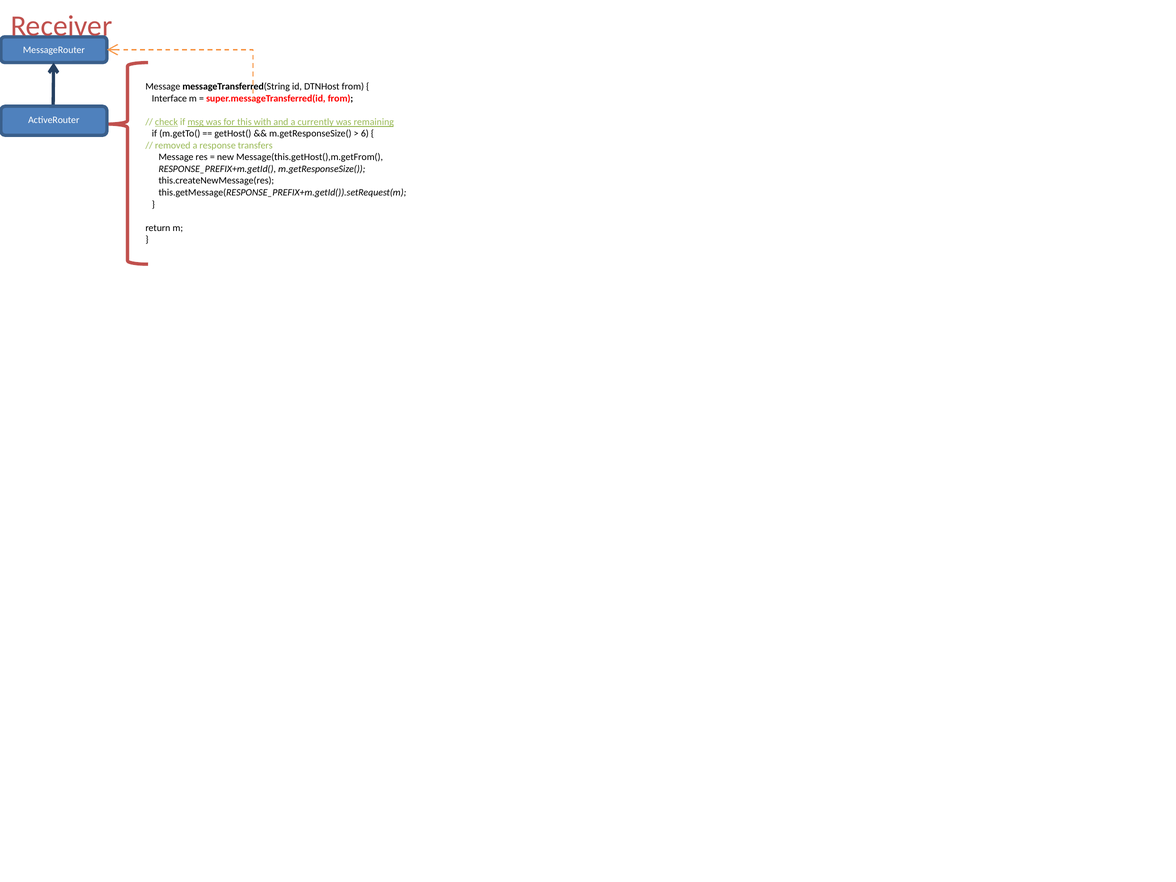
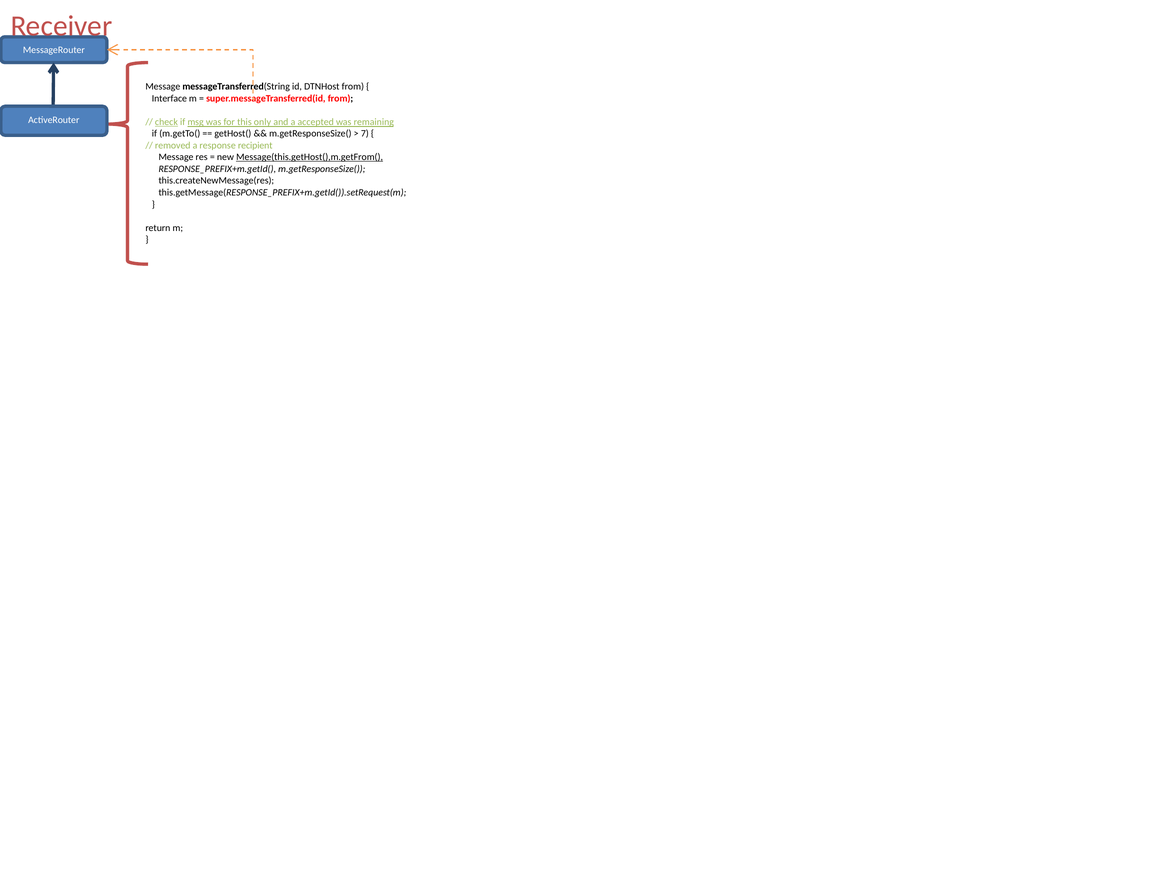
with: with -> only
currently: currently -> accepted
6: 6 -> 7
transfers: transfers -> recipient
Message(this.getHost(),m.getFrom( underline: none -> present
